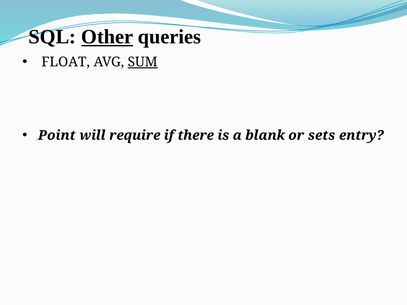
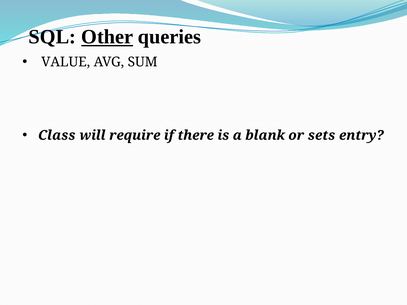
FLOAT: FLOAT -> VALUE
SUM underline: present -> none
Point: Point -> Class
